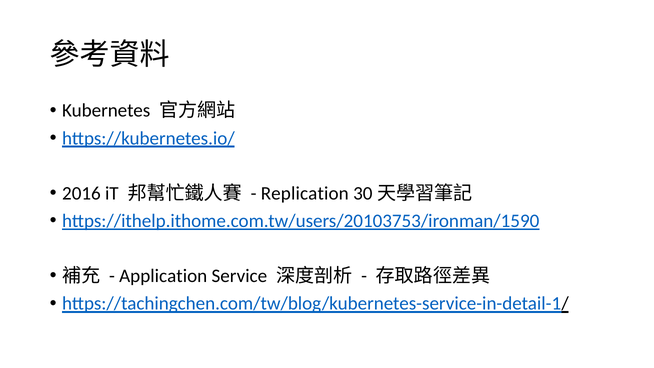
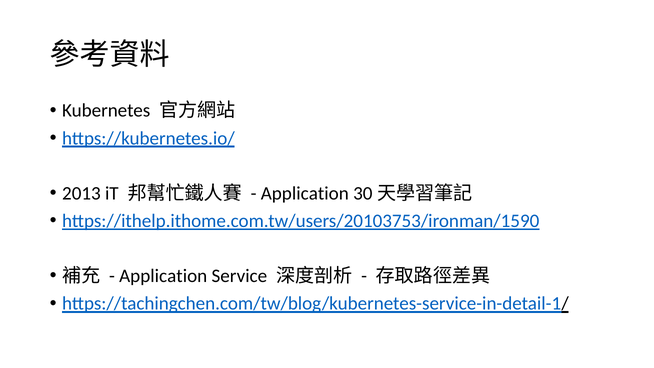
2016: 2016 -> 2013
Replication at (305, 193): Replication -> Application
